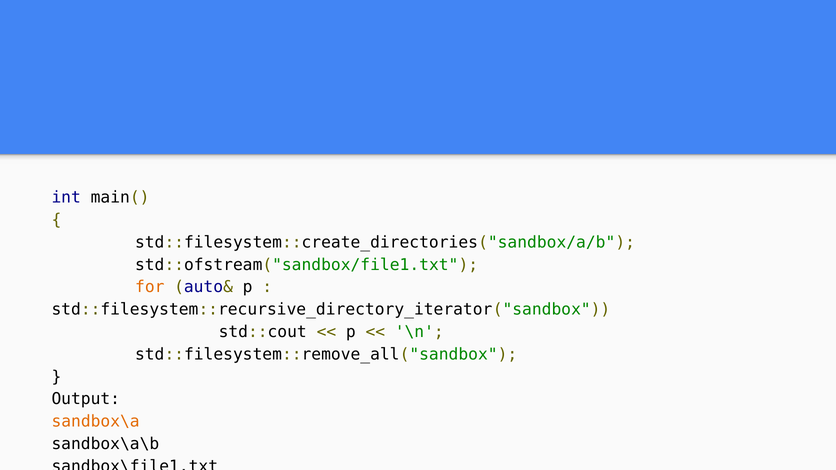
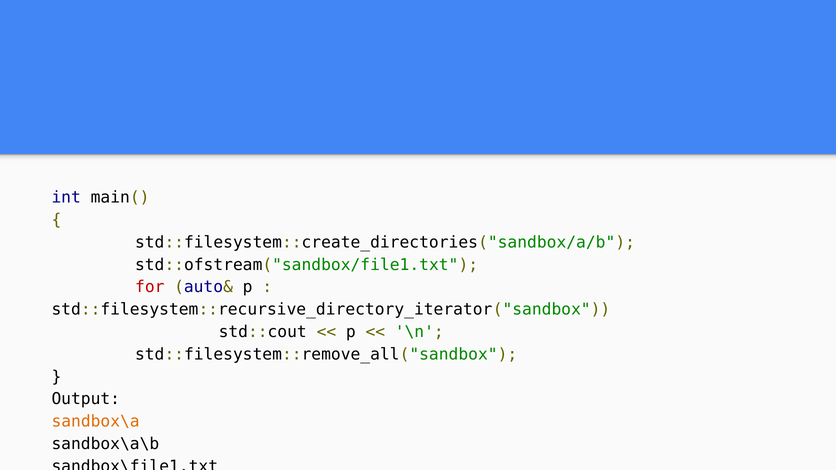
for colour: orange -> red
